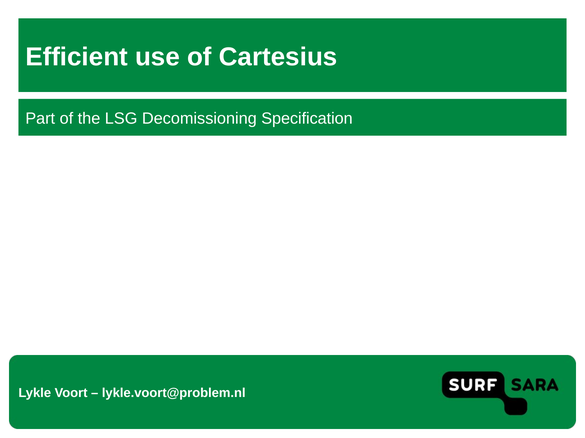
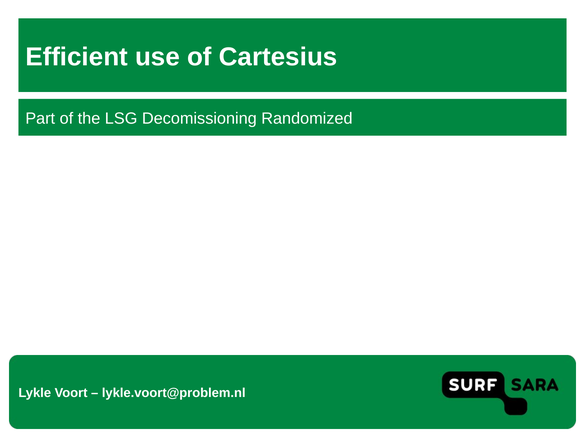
Specification: Specification -> Randomized
